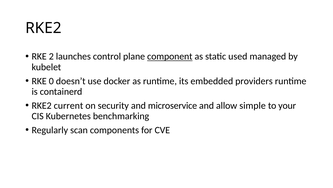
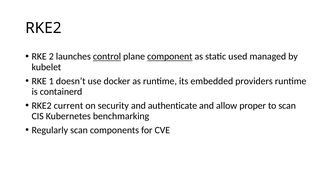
control underline: none -> present
0: 0 -> 1
microservice: microservice -> authenticate
simple: simple -> proper
to your: your -> scan
